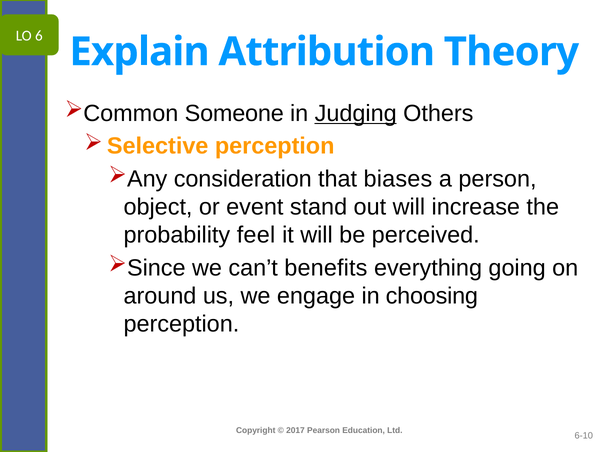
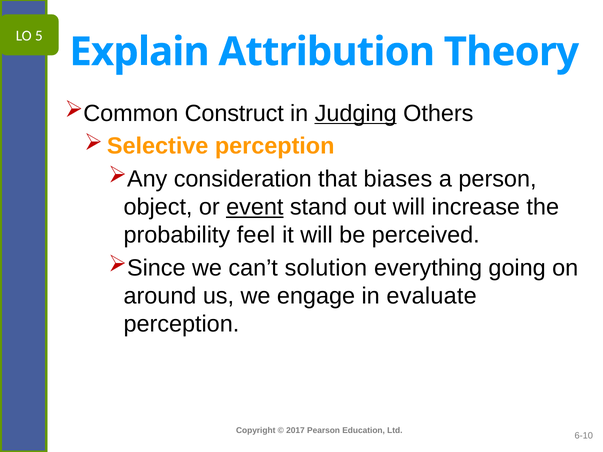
6: 6 -> 5
Someone: Someone -> Construct
event underline: none -> present
benefits: benefits -> solution
choosing: choosing -> evaluate
